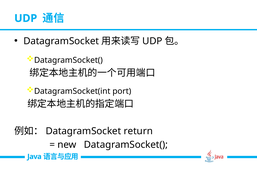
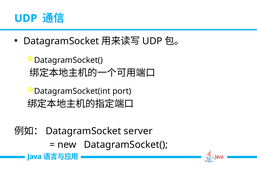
return: return -> server
